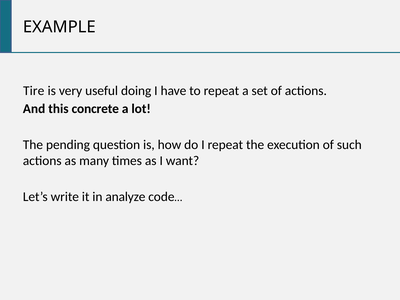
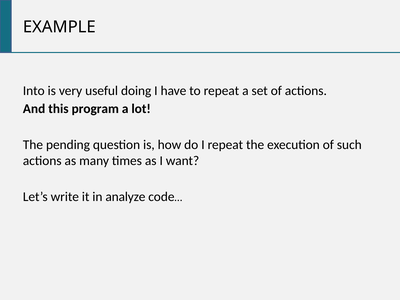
Tire: Tire -> Into
concrete: concrete -> program
